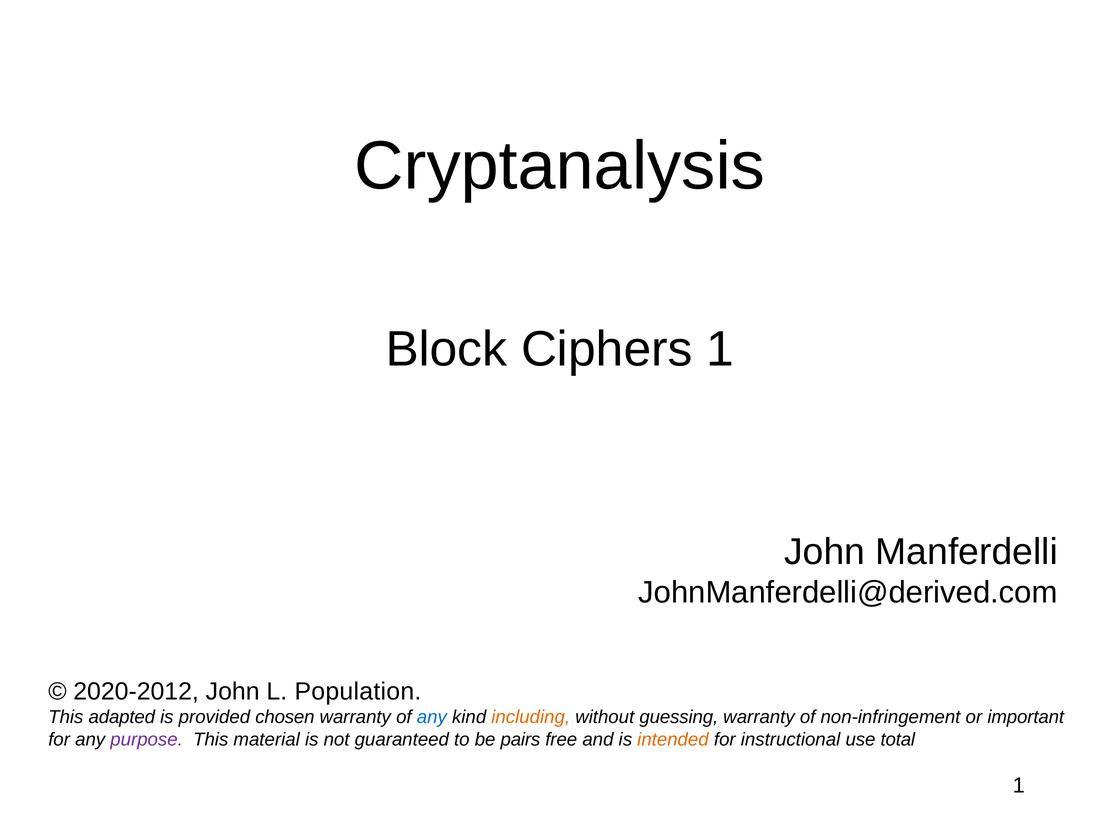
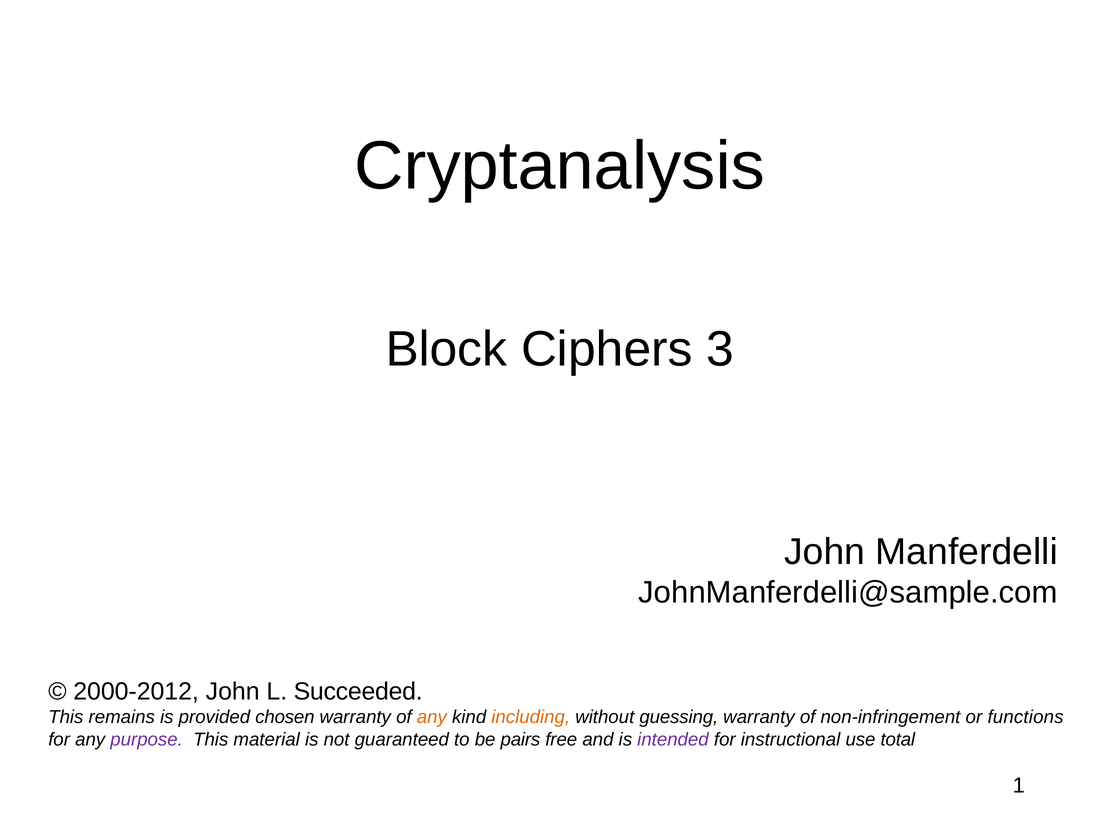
Ciphers 1: 1 -> 3
JohnManferdelli@derived.com: JohnManferdelli@derived.com -> JohnManferdelli@sample.com
2020-2012: 2020-2012 -> 2000-2012
Population: Population -> Succeeded
adapted: adapted -> remains
any at (432, 717) colour: blue -> orange
important: important -> functions
intended colour: orange -> purple
